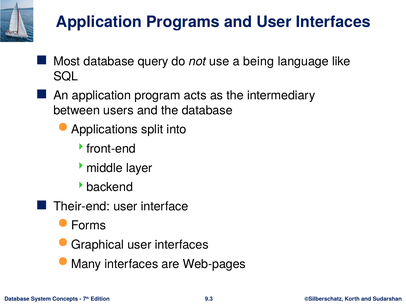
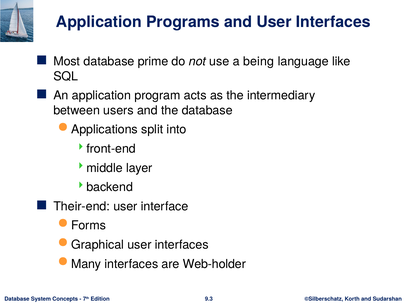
query: query -> prime
Web-pages: Web-pages -> Web-holder
